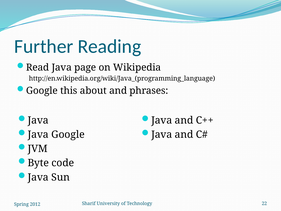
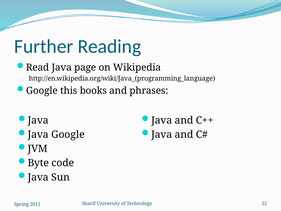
about: about -> books
